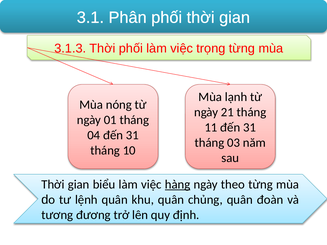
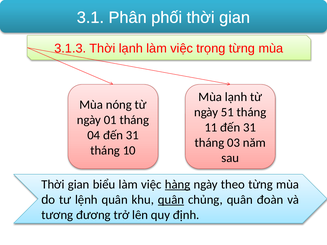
Thời phối: phối -> lạnh
21: 21 -> 51
quân at (171, 200) underline: none -> present
